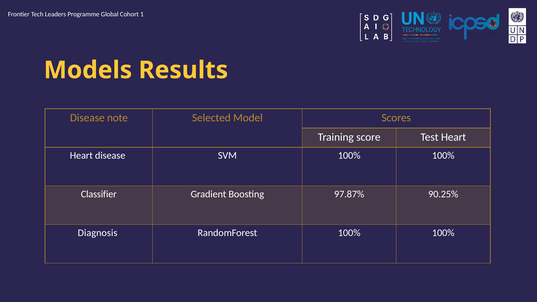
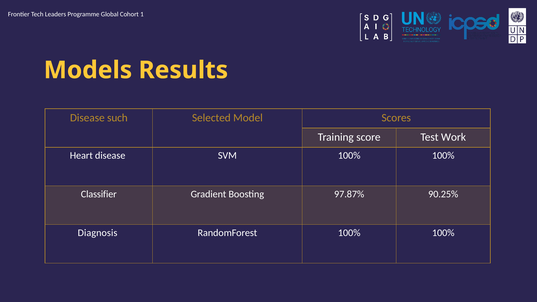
note: note -> such
Test Heart: Heart -> Work
